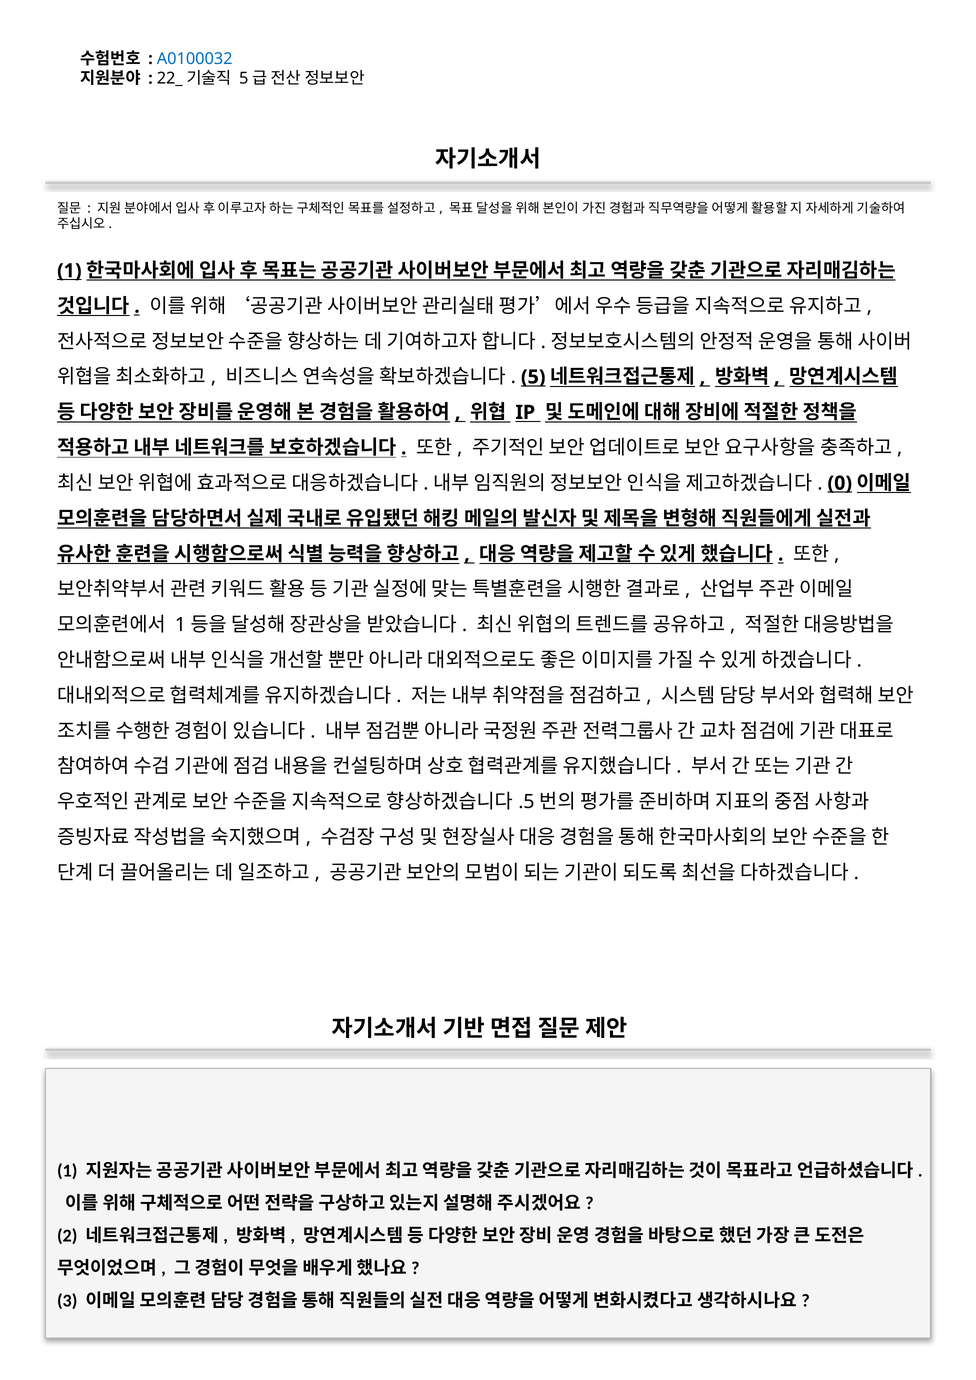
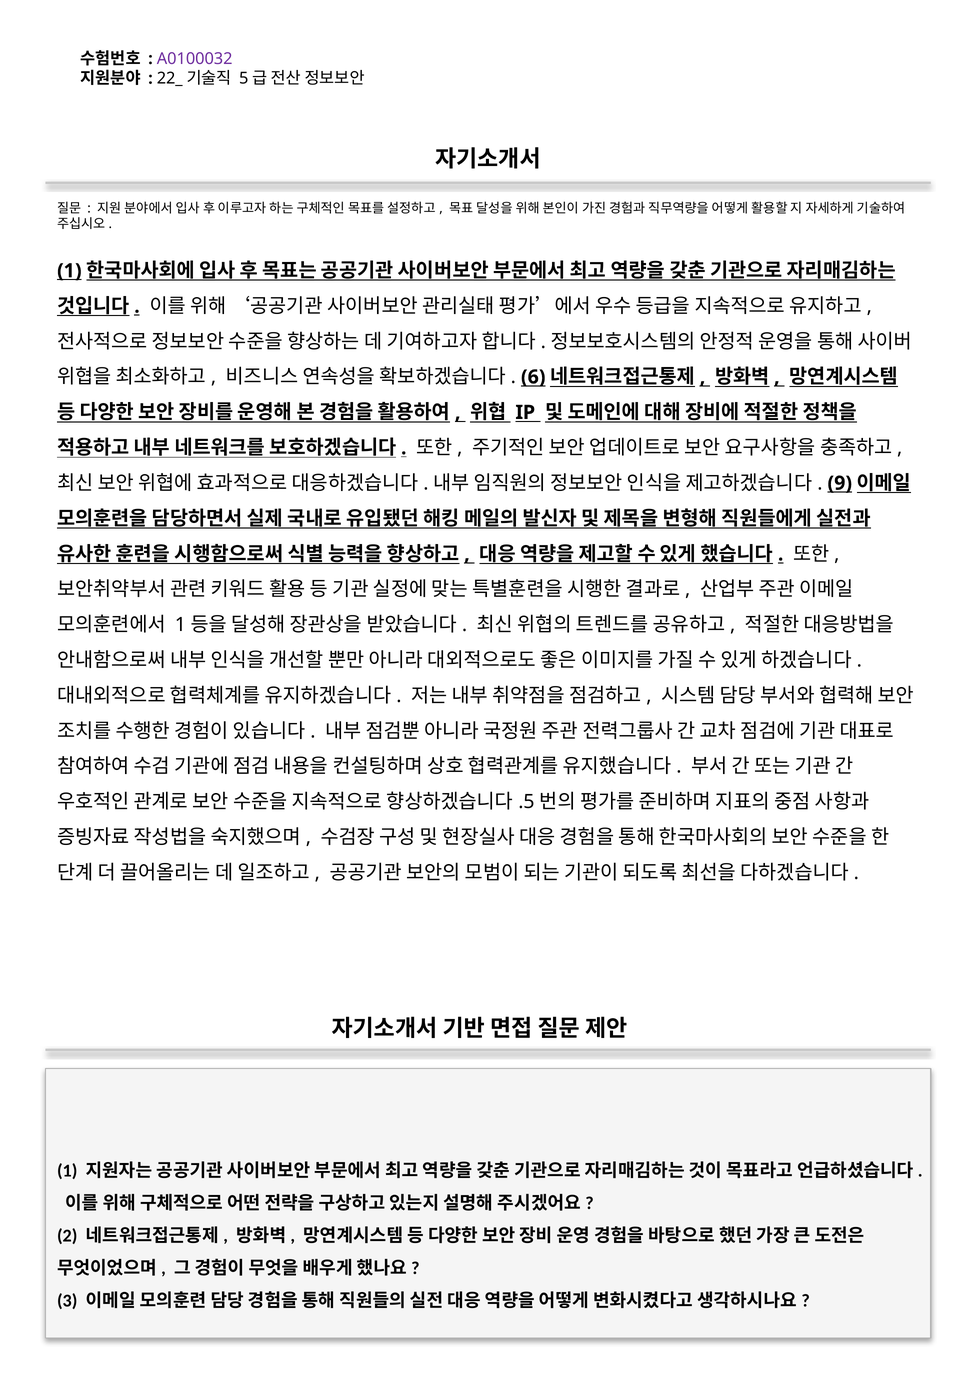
A0100032 colour: blue -> purple
5: 5 -> 6
0: 0 -> 9
